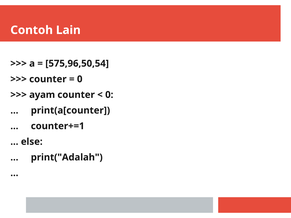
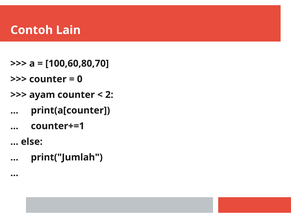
575,96,50,54: 575,96,50,54 -> 100,60,80,70
0 at (109, 95): 0 -> 2
print("Adalah: print("Adalah -> print("Jumlah
